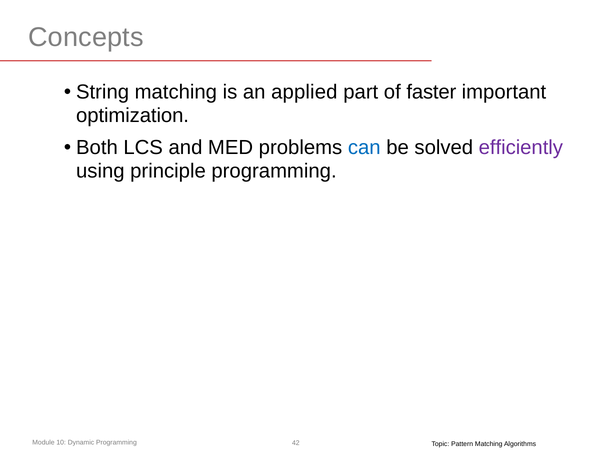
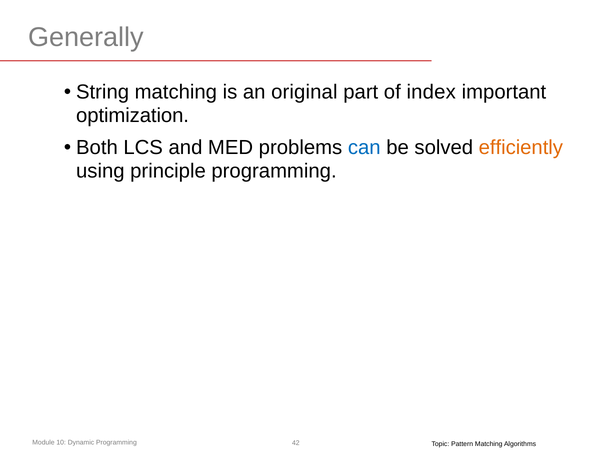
Concepts: Concepts -> Generally
applied: applied -> original
faster: faster -> index
efficiently colour: purple -> orange
